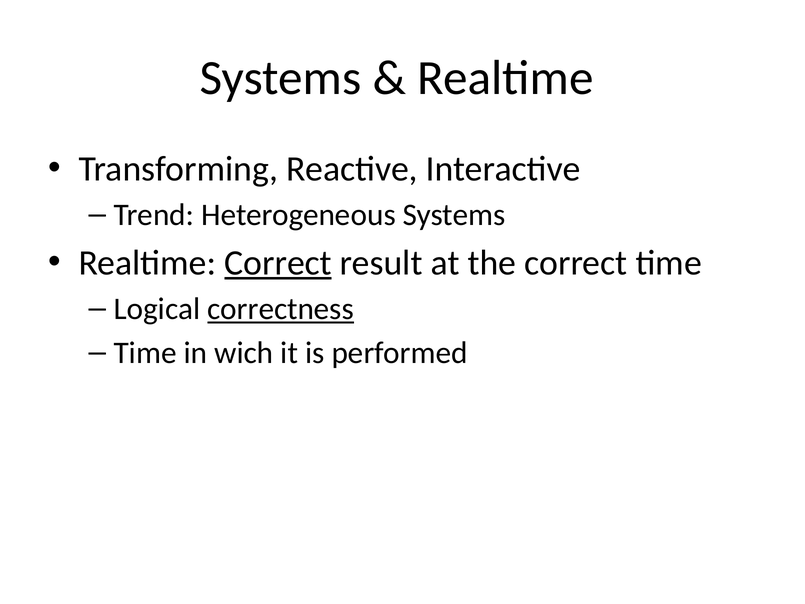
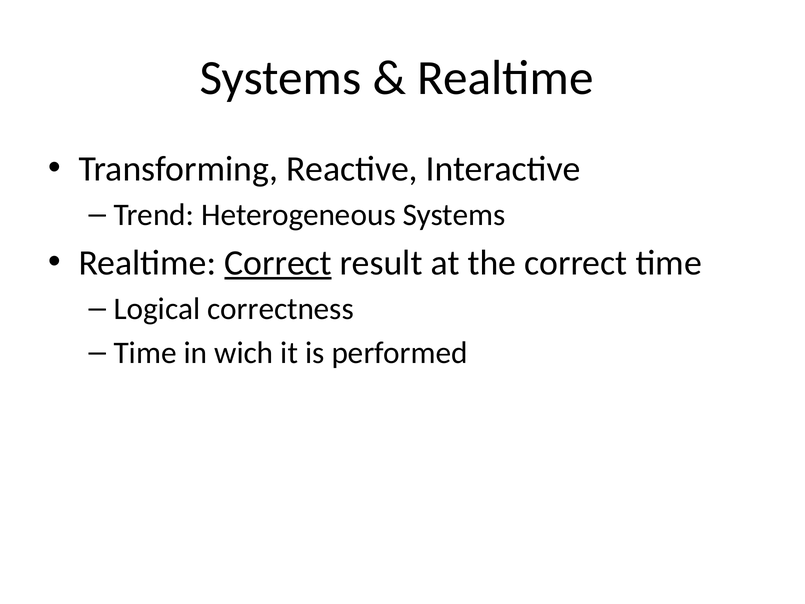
correctness underline: present -> none
